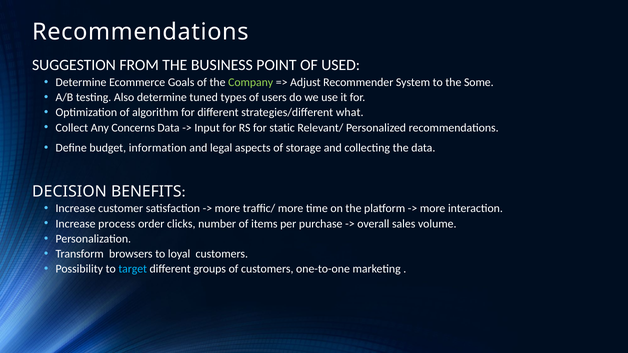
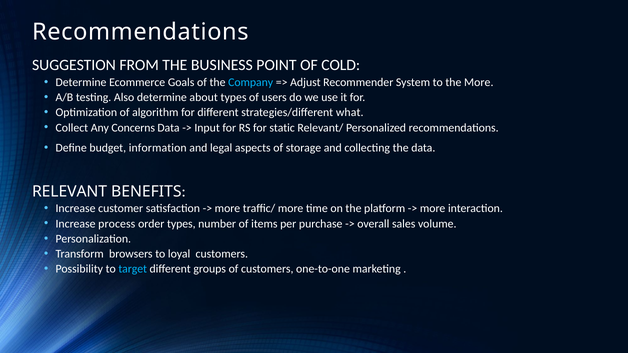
USED: USED -> COLD
Company colour: light green -> light blue
the Some: Some -> More
tuned: tuned -> about
DECISION: DECISION -> RELEVANT
order clicks: clicks -> types
